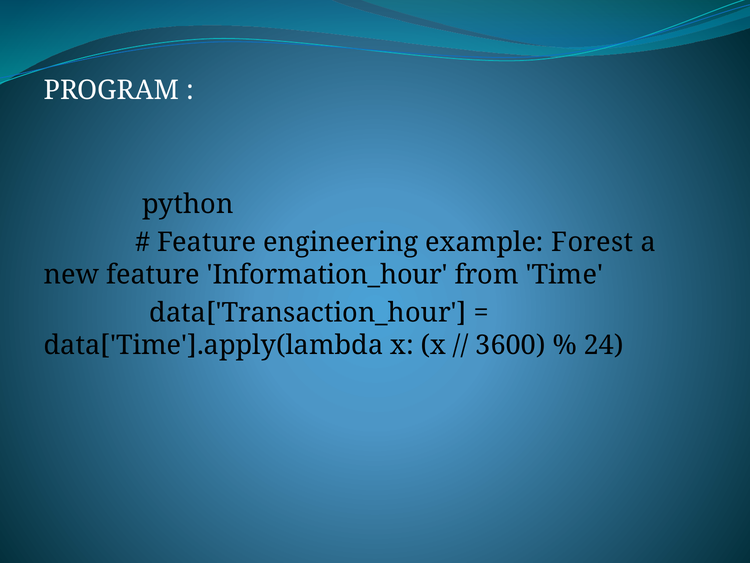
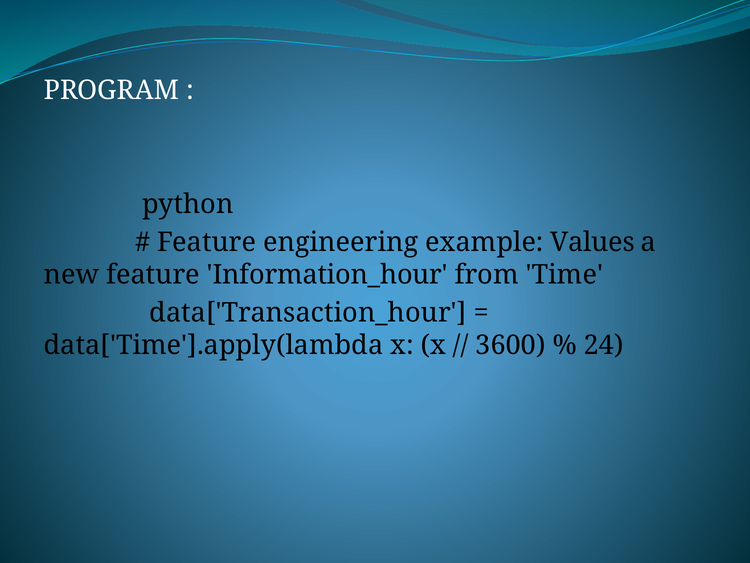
Forest: Forest -> Values
